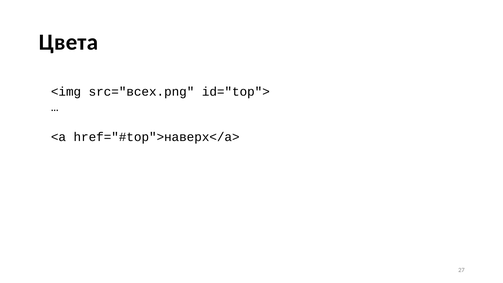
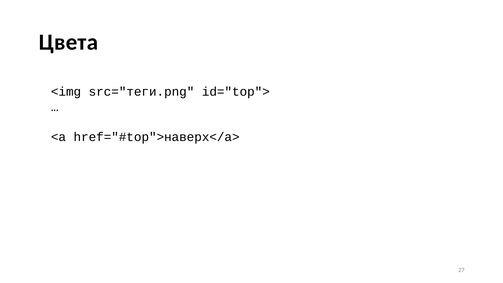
src="всех.png: src="всех.png -> src="теги.png
